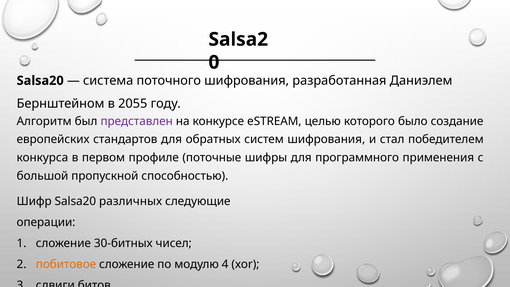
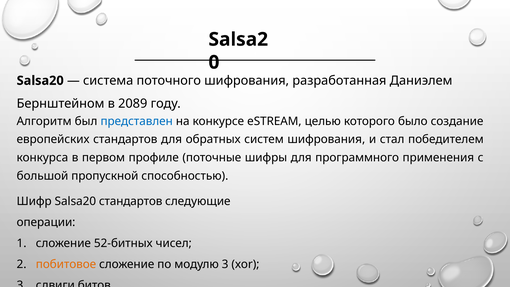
2055: 2055 -> 2089
представлен colour: purple -> blue
Salsa20 различных: различных -> стандартов
30-битных: 30-битных -> 52-битных
модулю 4: 4 -> 3
